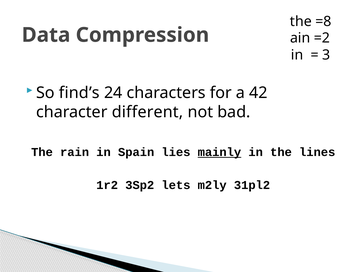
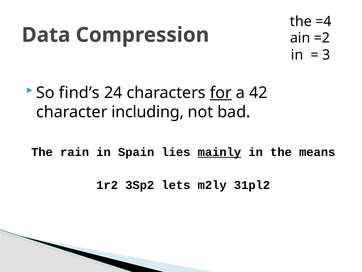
=8: =8 -> =4
for underline: none -> present
different: different -> including
lines: lines -> means
